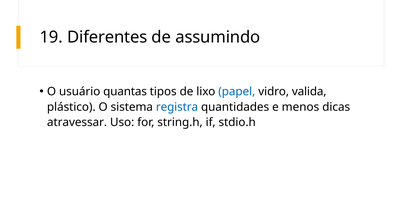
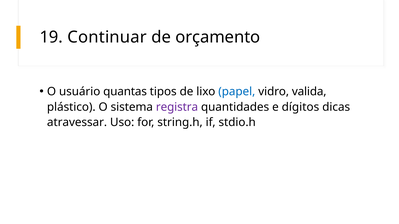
Diferentes: Diferentes -> Continuar
assumindo: assumindo -> orçamento
registra colour: blue -> purple
menos: menos -> dígitos
